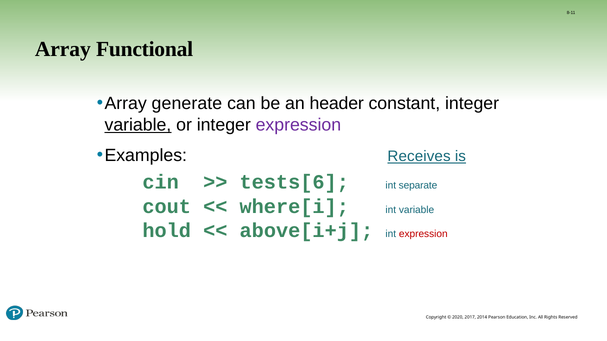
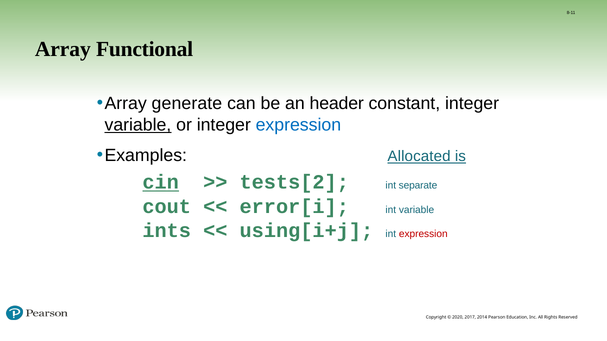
expression at (298, 125) colour: purple -> blue
Receives: Receives -> Allocated
cin underline: none -> present
tests[6: tests[6 -> tests[2
where[i: where[i -> error[i
hold: hold -> ints
above[i+j: above[i+j -> using[i+j
